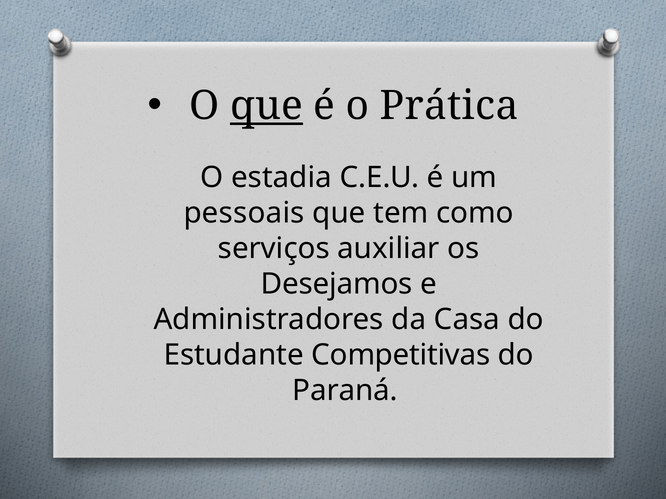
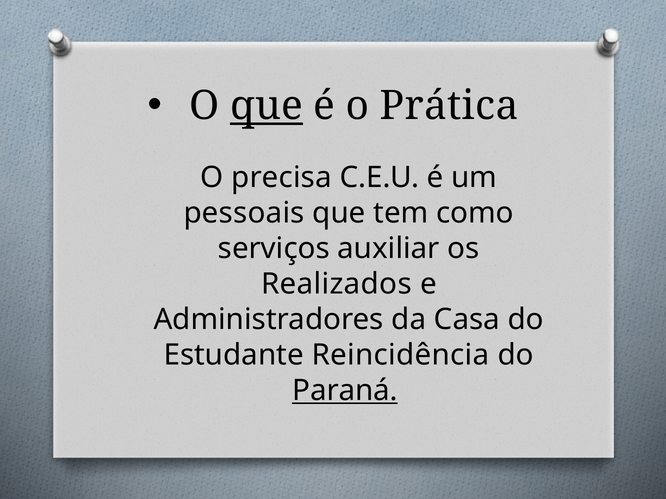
estadia: estadia -> precisa
Desejamos: Desejamos -> Realizados
Competitivas: Competitivas -> Reincidência
Paraná underline: none -> present
